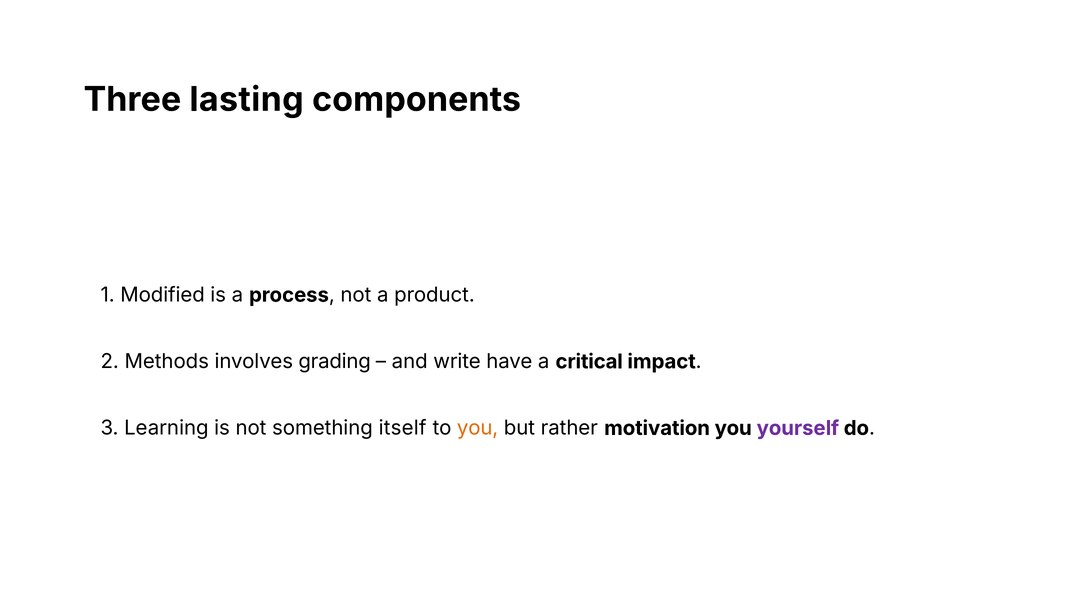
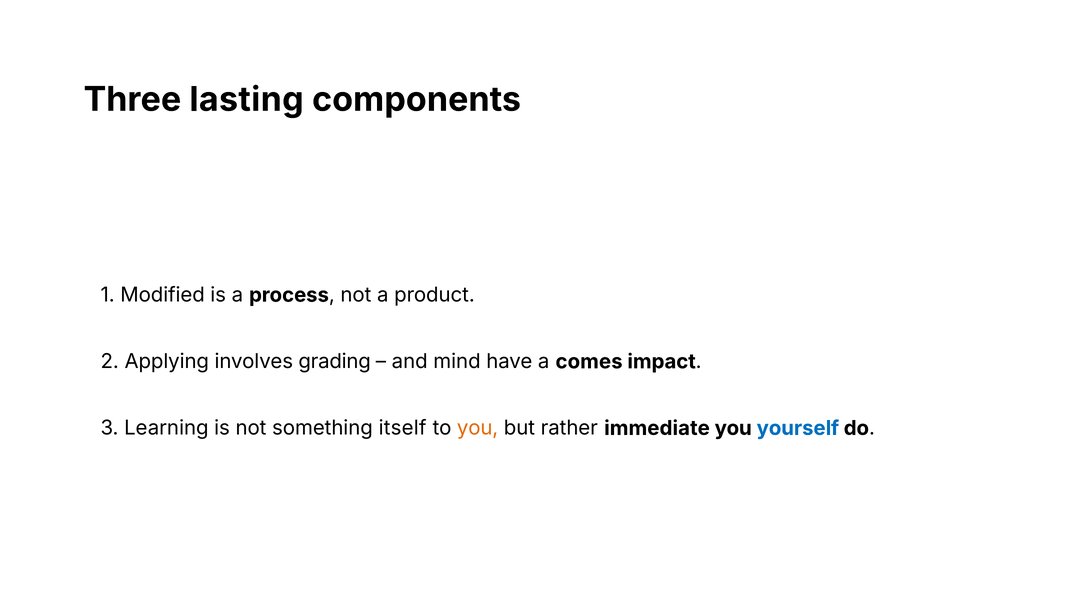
Methods: Methods -> Applying
write: write -> mind
critical: critical -> comes
motivation: motivation -> immediate
yourself colour: purple -> blue
